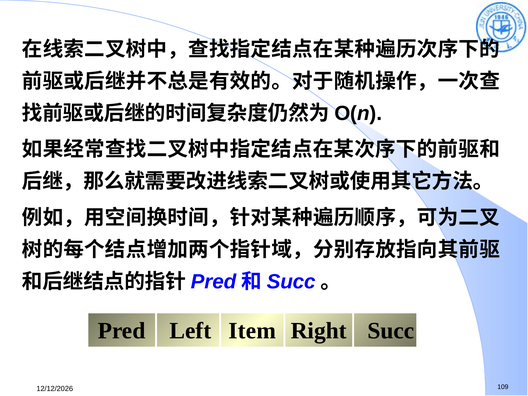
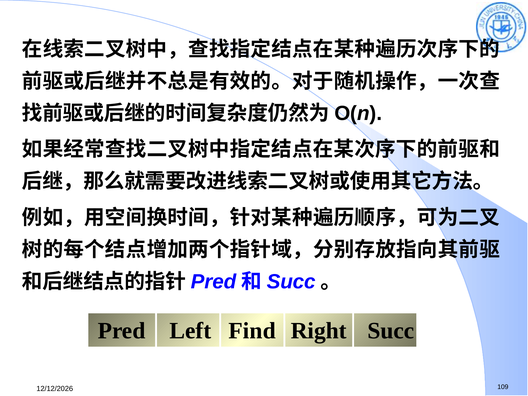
Item: Item -> Find
